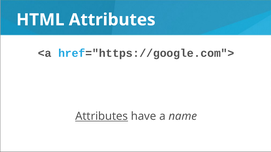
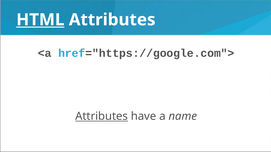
HTML underline: none -> present
